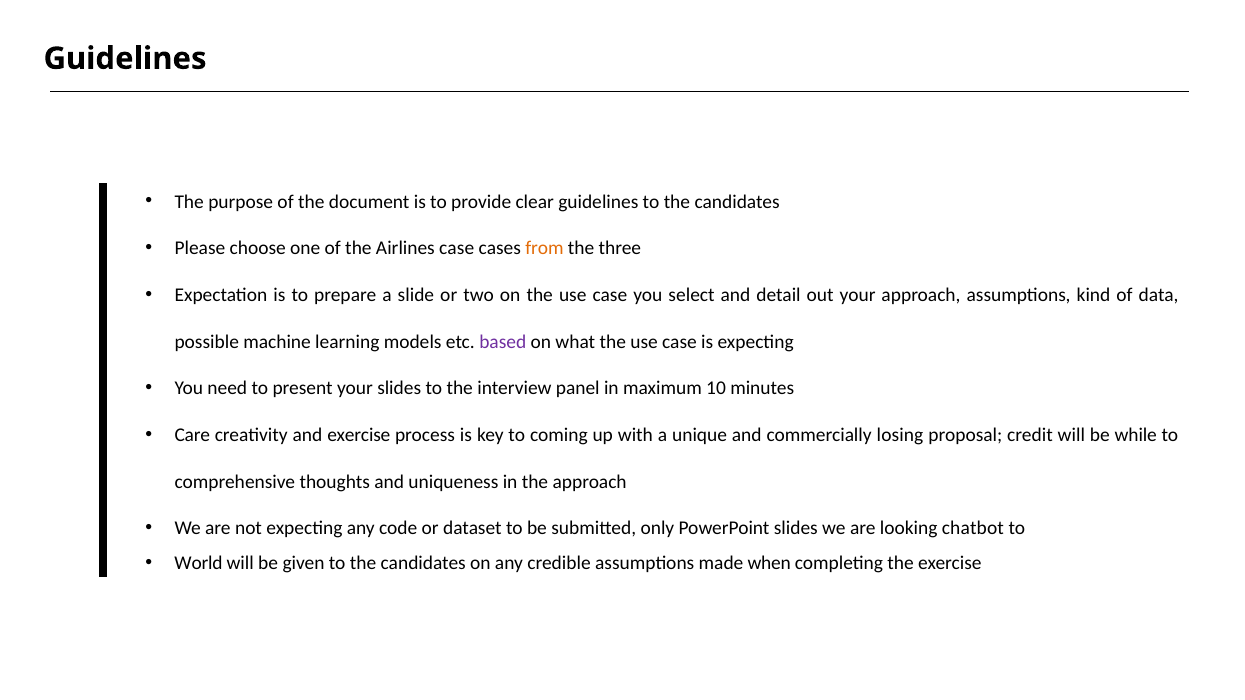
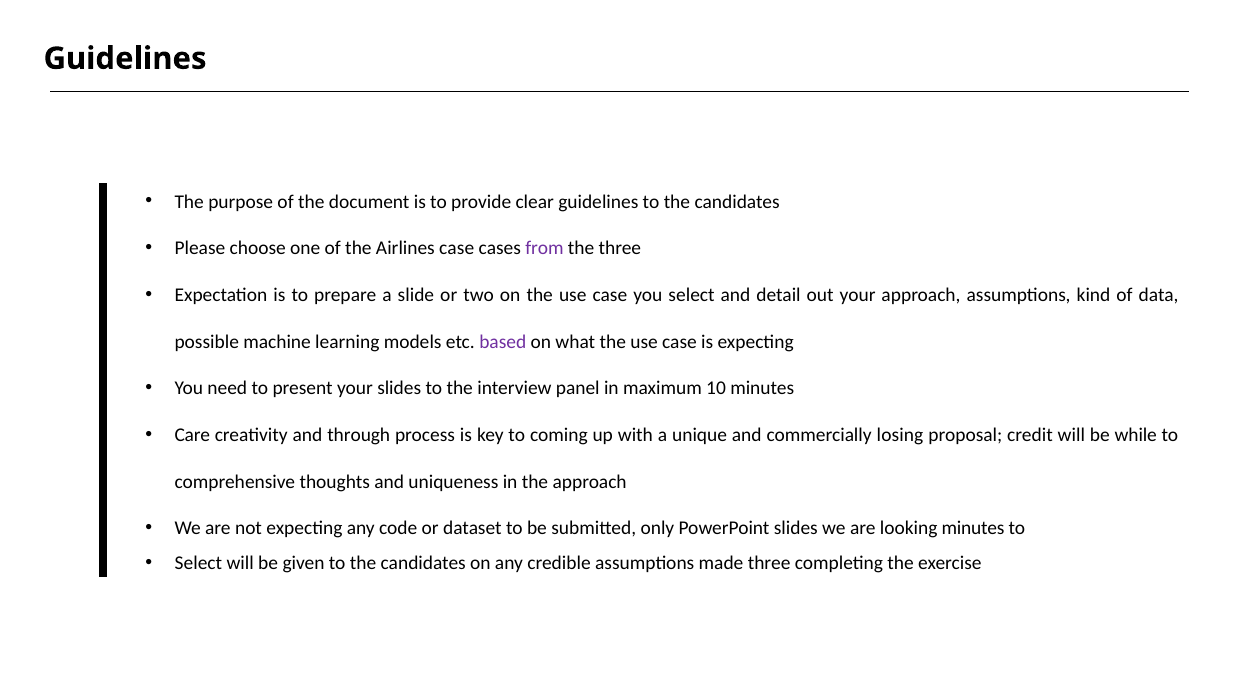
from colour: orange -> purple
and exercise: exercise -> through
looking chatbot: chatbot -> minutes
World at (199, 564): World -> Select
made when: when -> three
